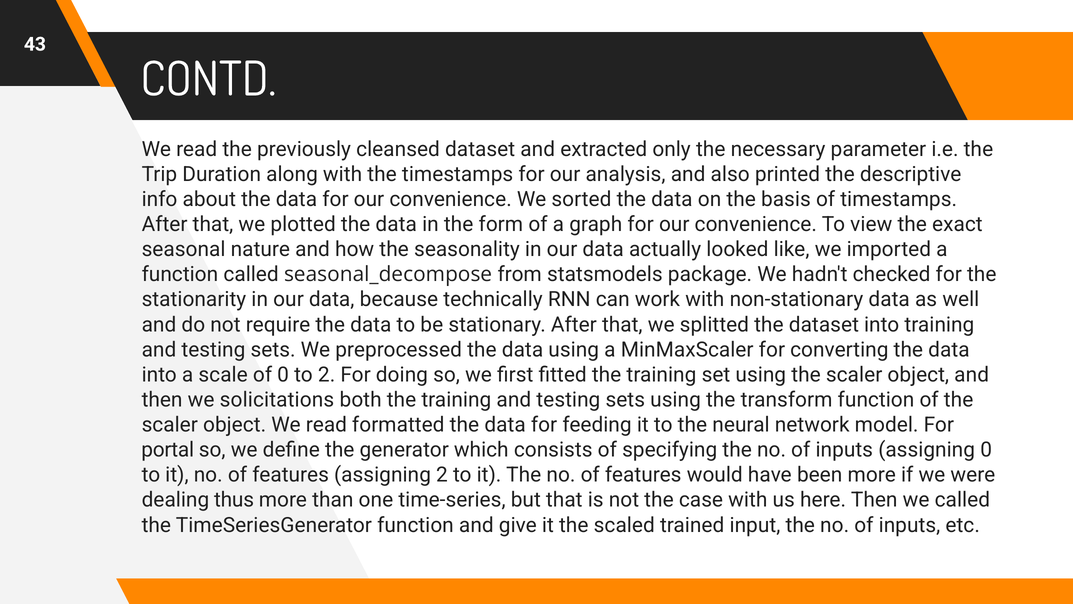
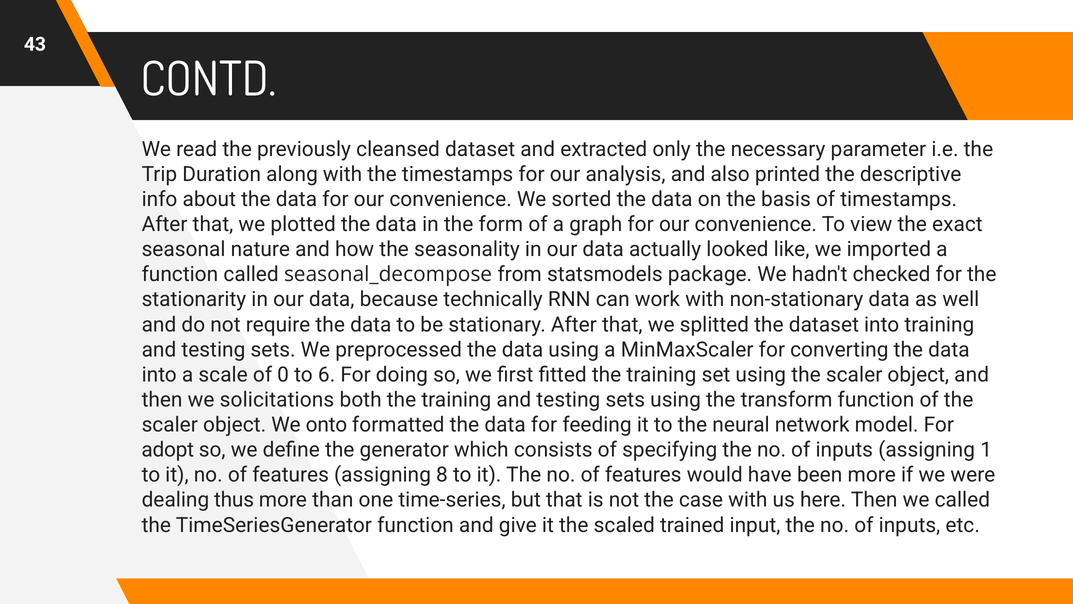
to 2: 2 -> 6
object We read: read -> onto
portal: portal -> adopt
assigning 0: 0 -> 1
assigning 2: 2 -> 8
